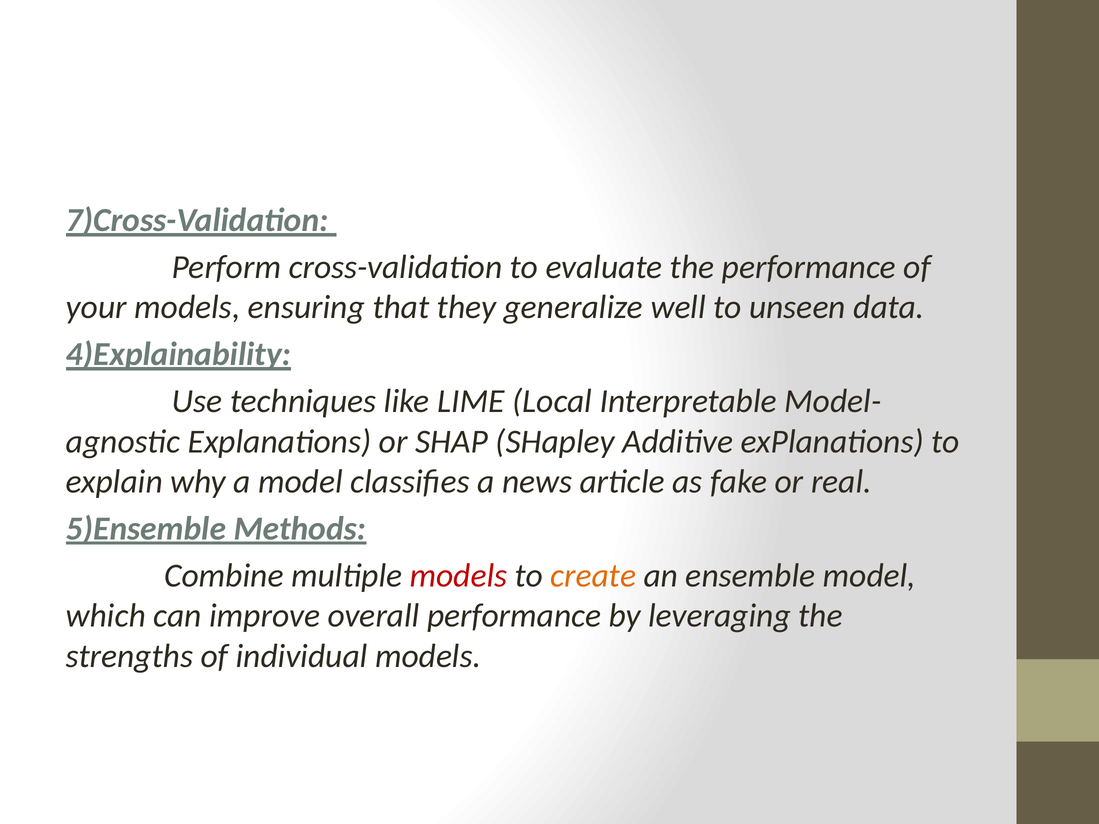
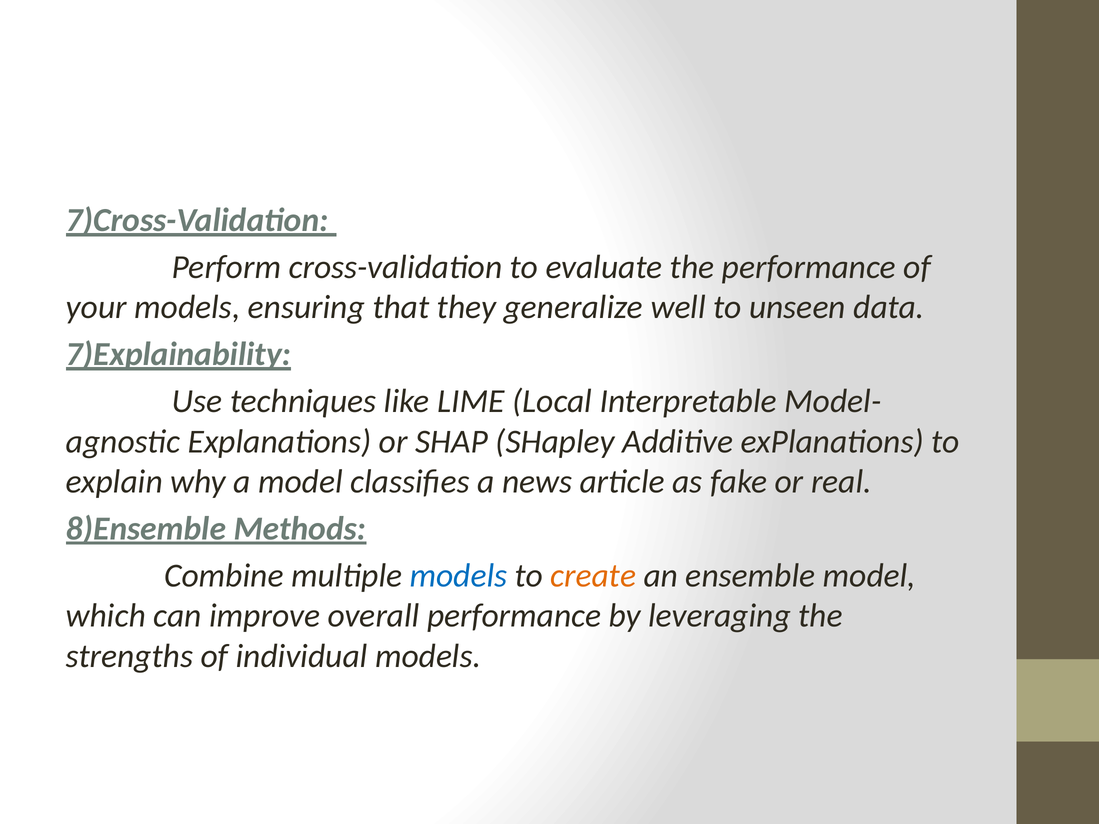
4)Explainability: 4)Explainability -> 7)Explainability
5)Ensemble: 5)Ensemble -> 8)Ensemble
models at (459, 576) colour: red -> blue
